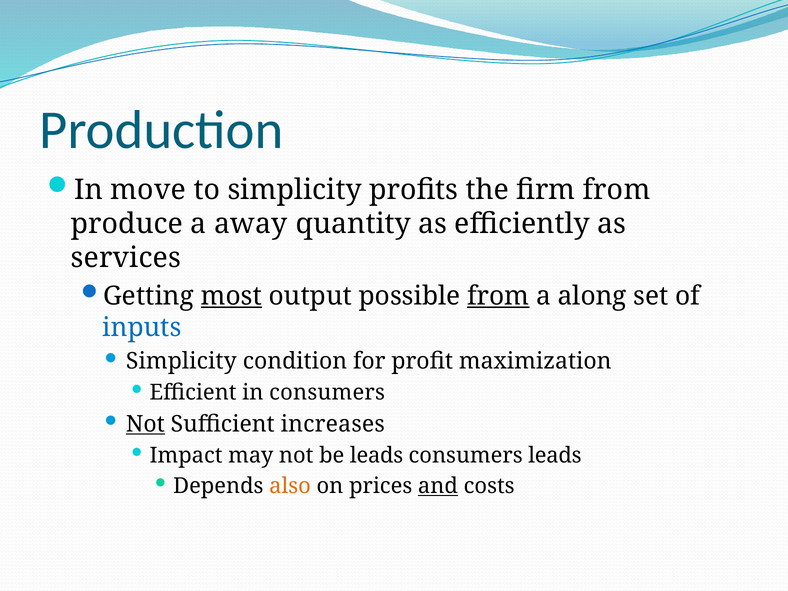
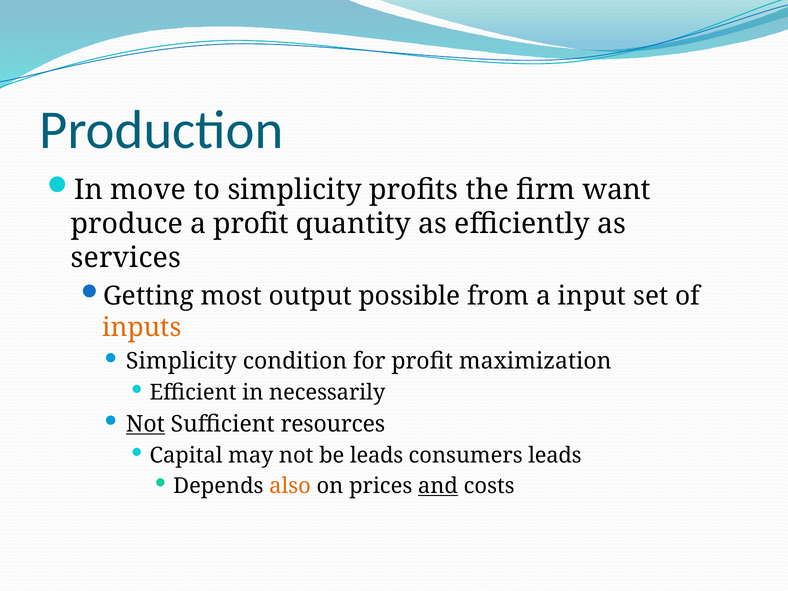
firm from: from -> want
a away: away -> profit
most underline: present -> none
from at (498, 296) underline: present -> none
along: along -> input
inputs colour: blue -> orange
in consumers: consumers -> necessarily
increases: increases -> resources
Impact: Impact -> Capital
